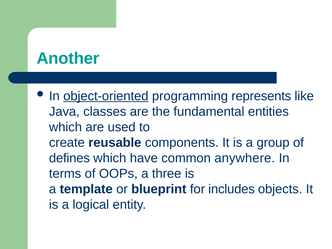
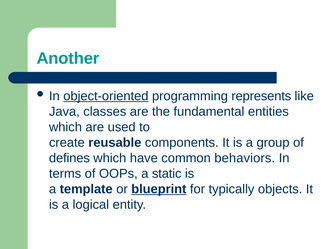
anywhere: anywhere -> behaviors
three: three -> static
blueprint underline: none -> present
includes: includes -> typically
